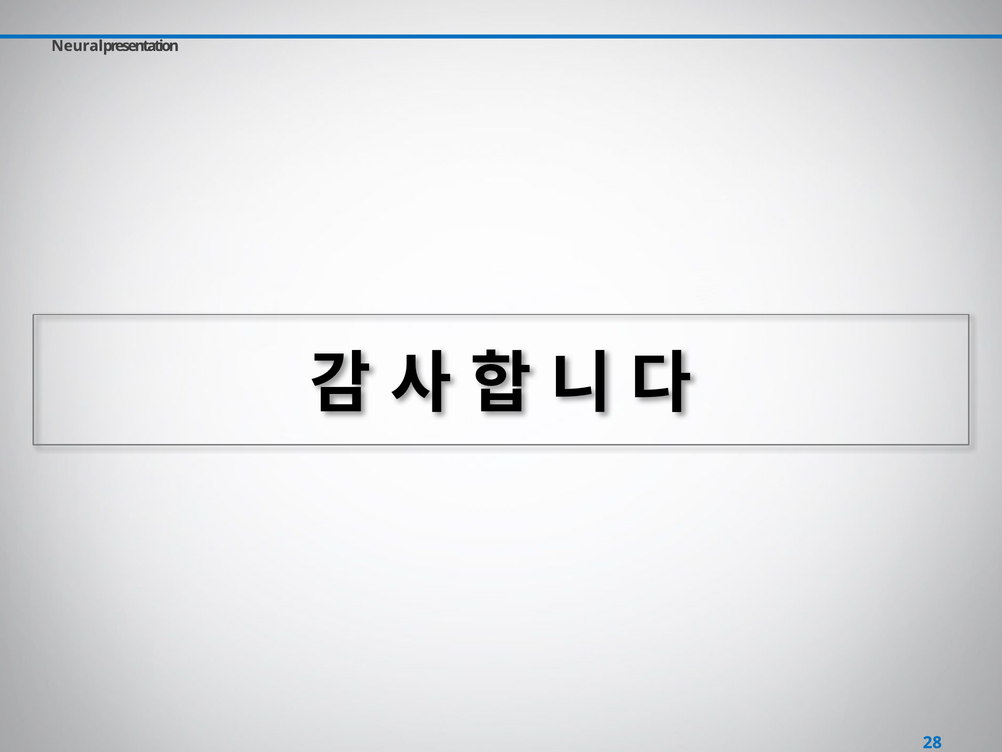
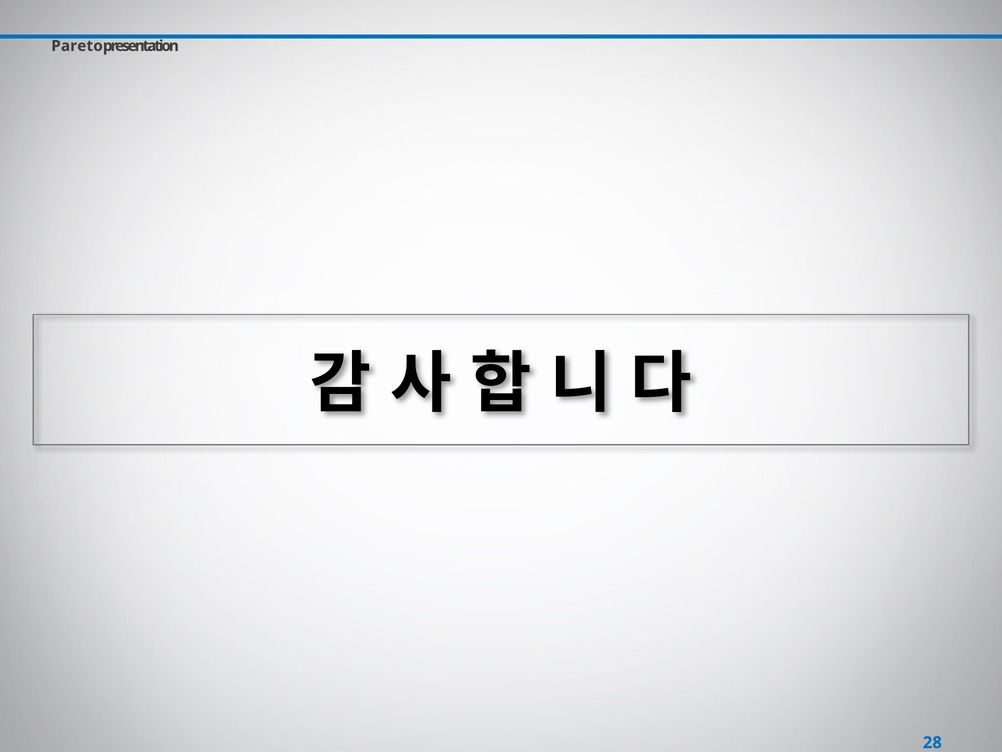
Neural: Neural -> Pareto
